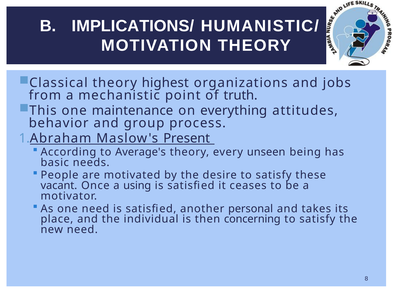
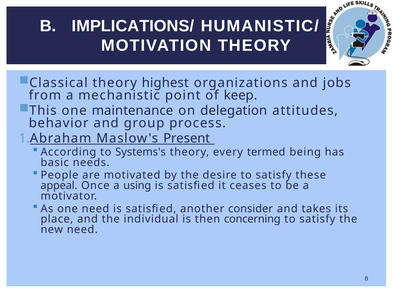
truth: truth -> keep
everything: everything -> delegation
Average's: Average's -> Systems's
unseen: unseen -> termed
vacant: vacant -> appeal
personal: personal -> consider
